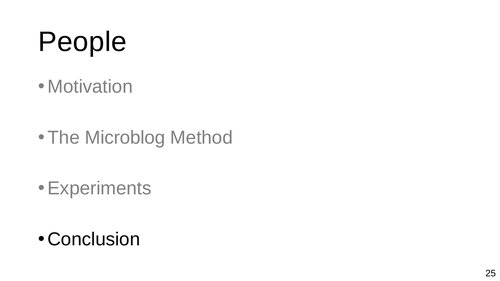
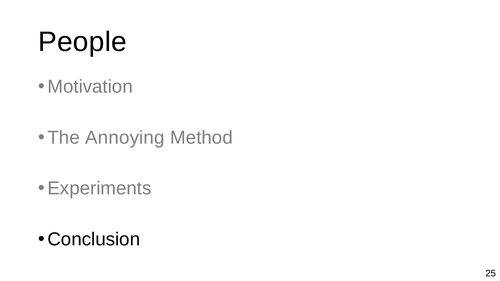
Microblog: Microblog -> Annoying
